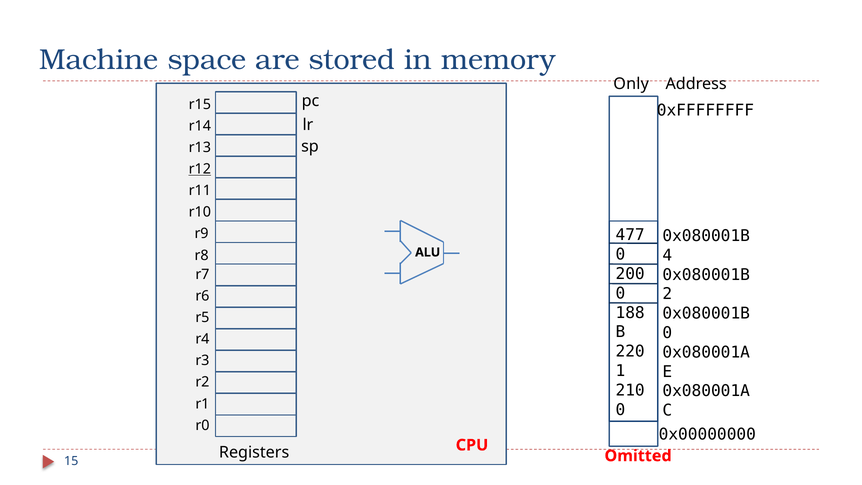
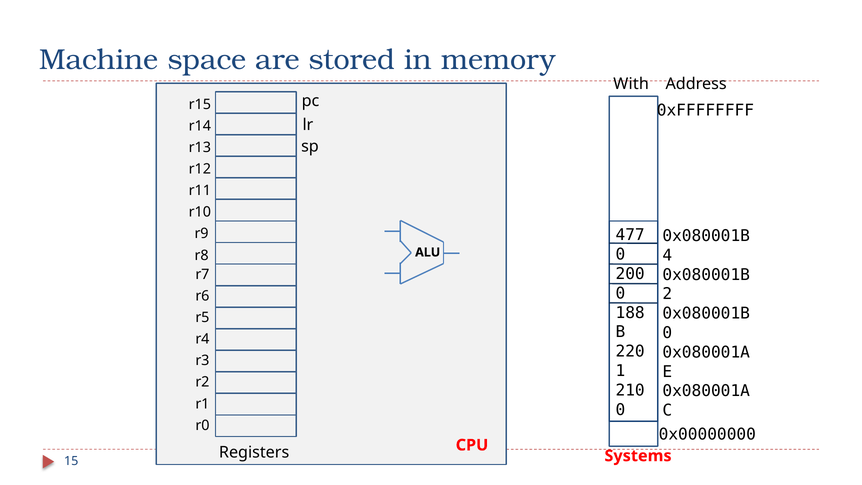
Only: Only -> With
r12 underline: present -> none
Omitted: Omitted -> Systems
